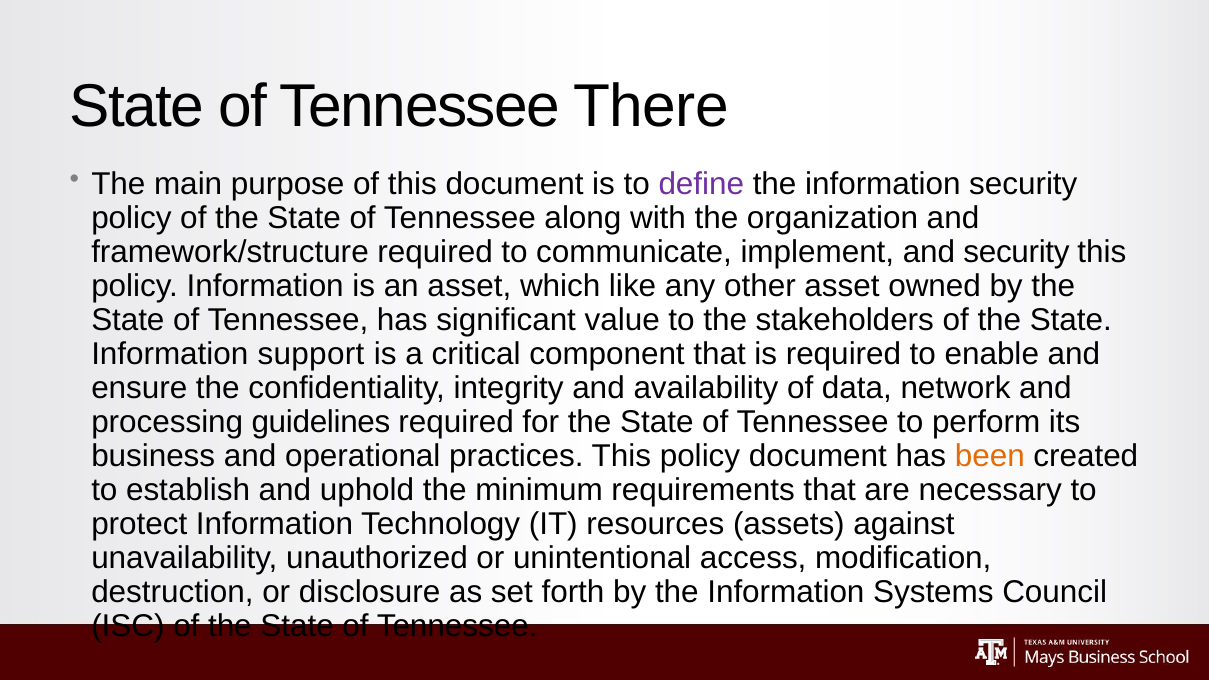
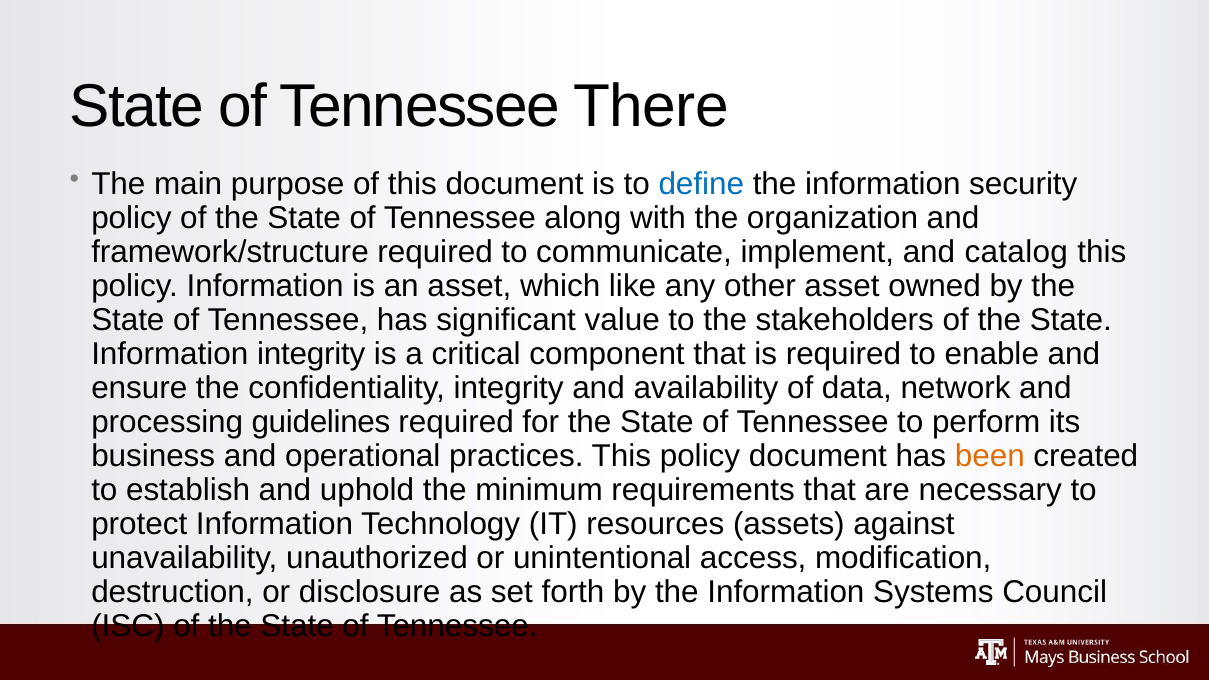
define colour: purple -> blue
and security: security -> catalog
Information support: support -> integrity
